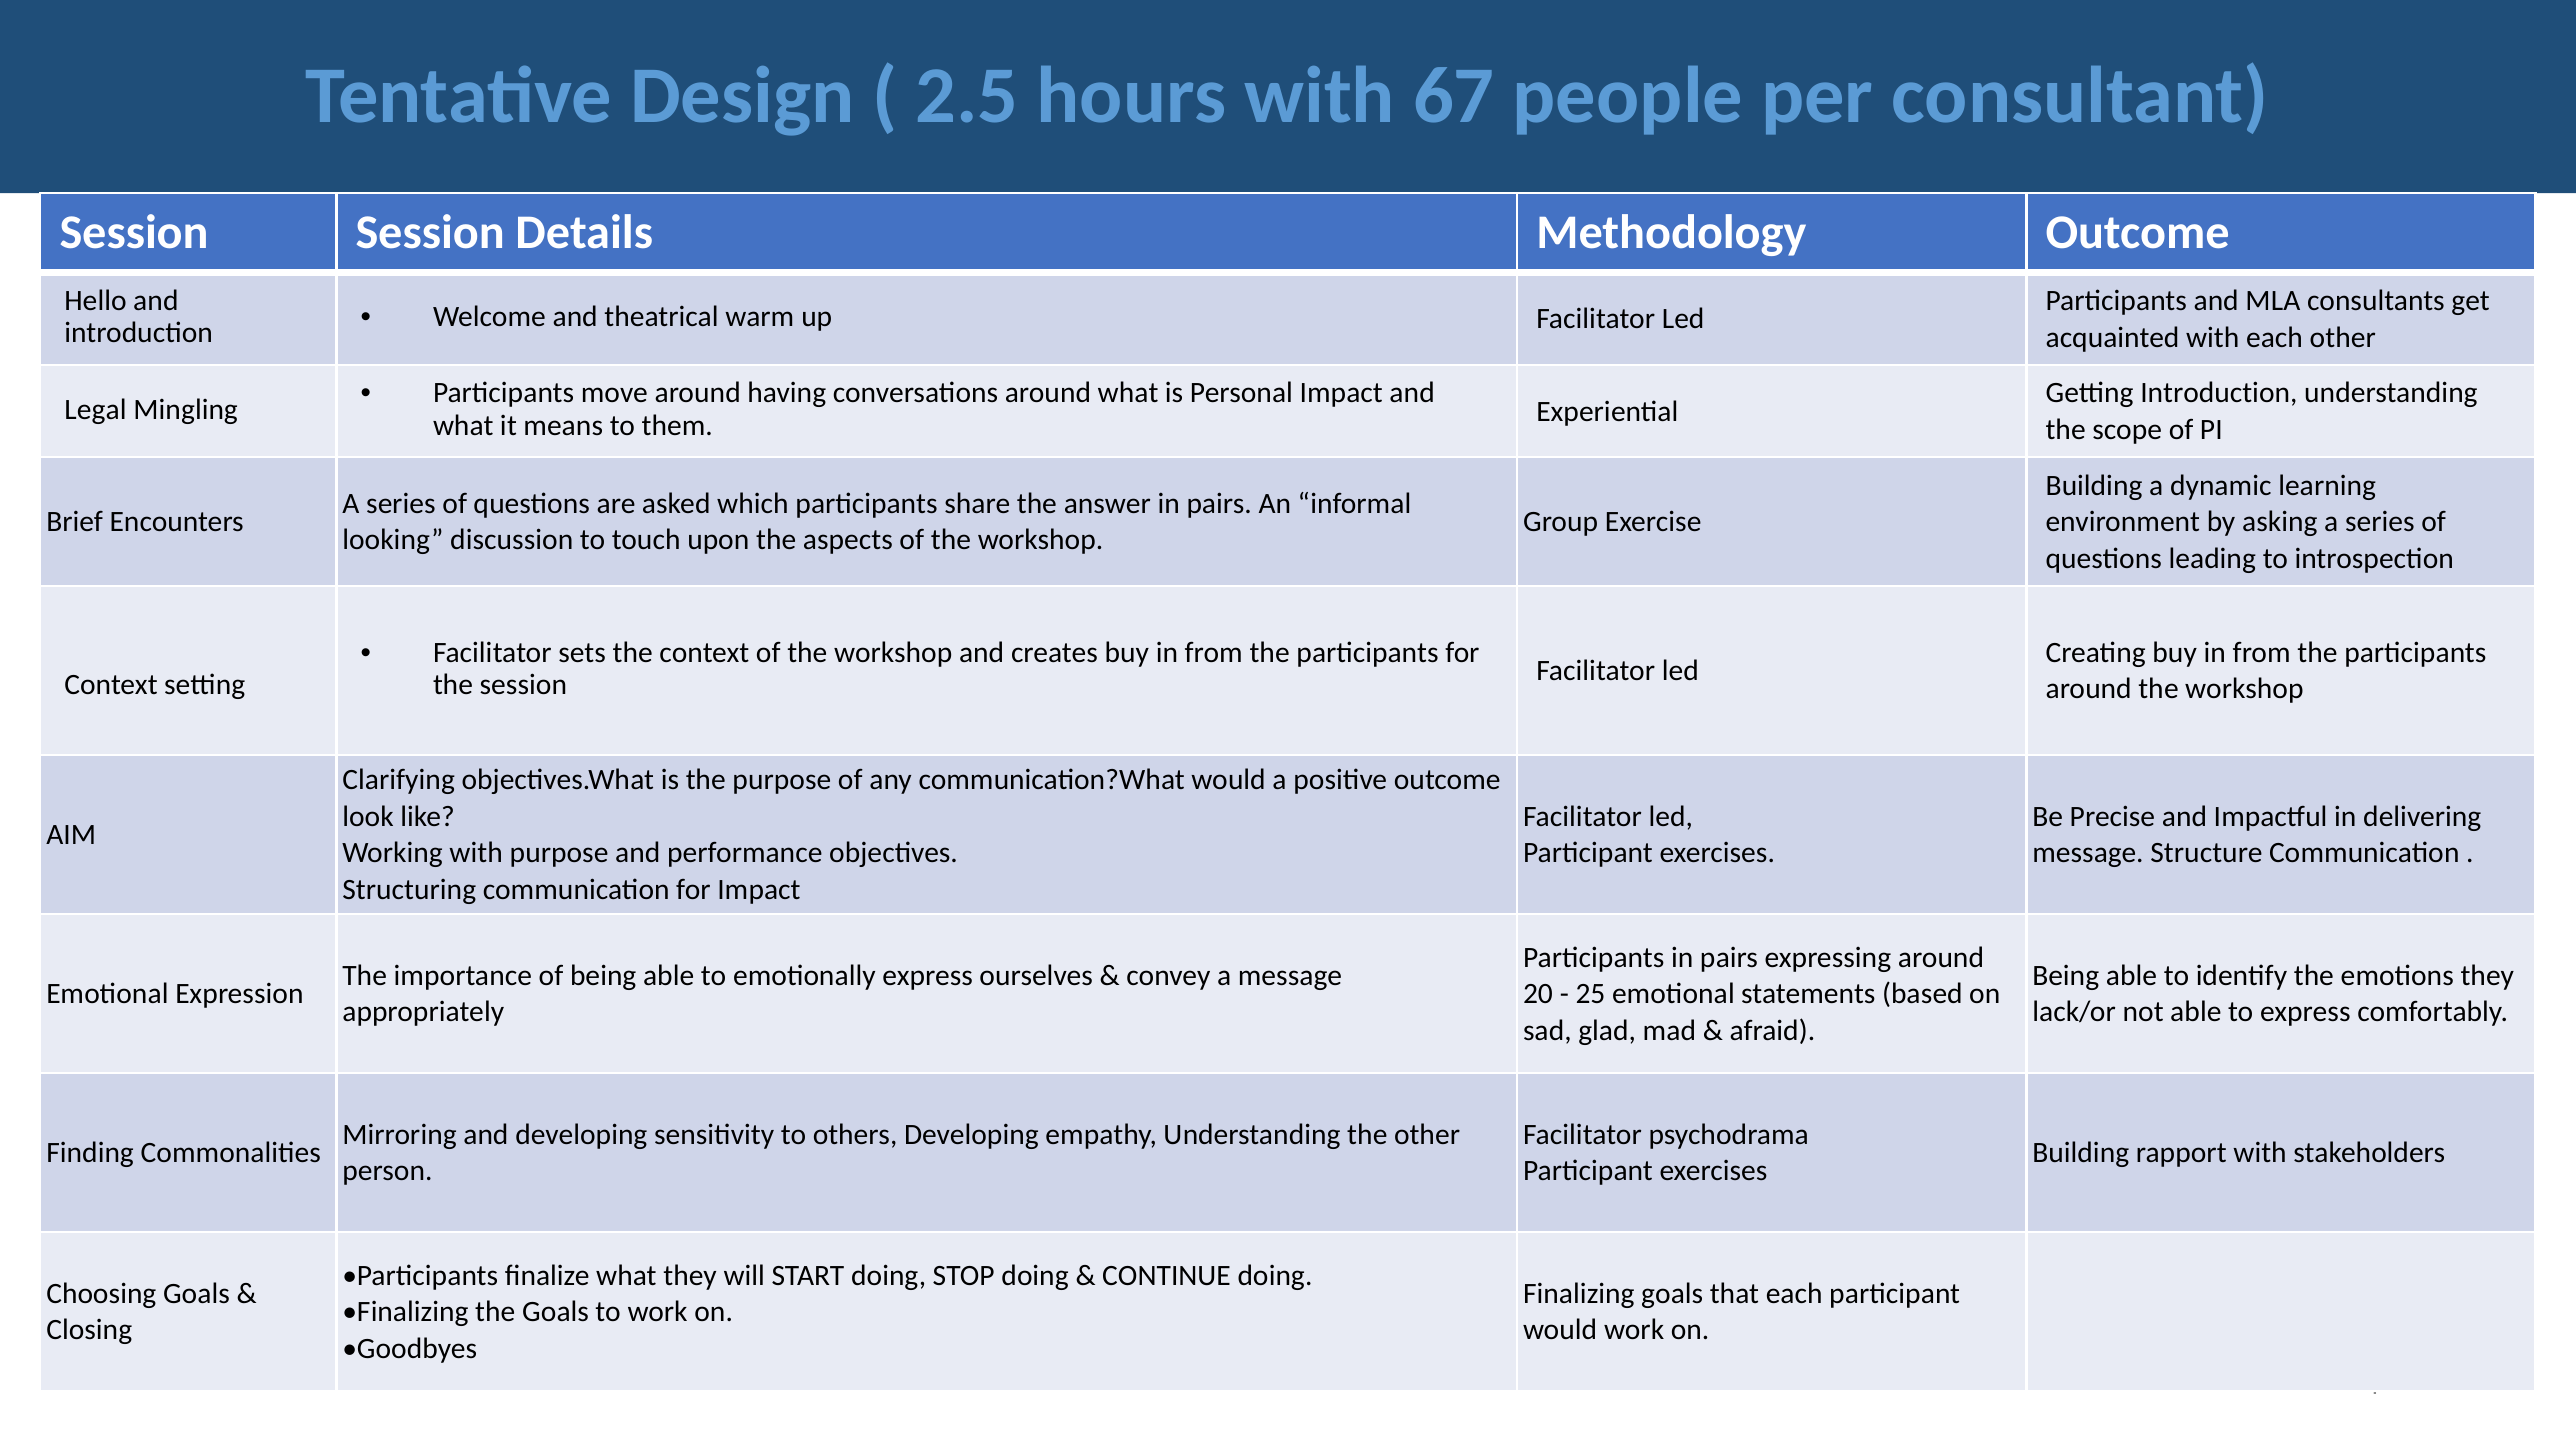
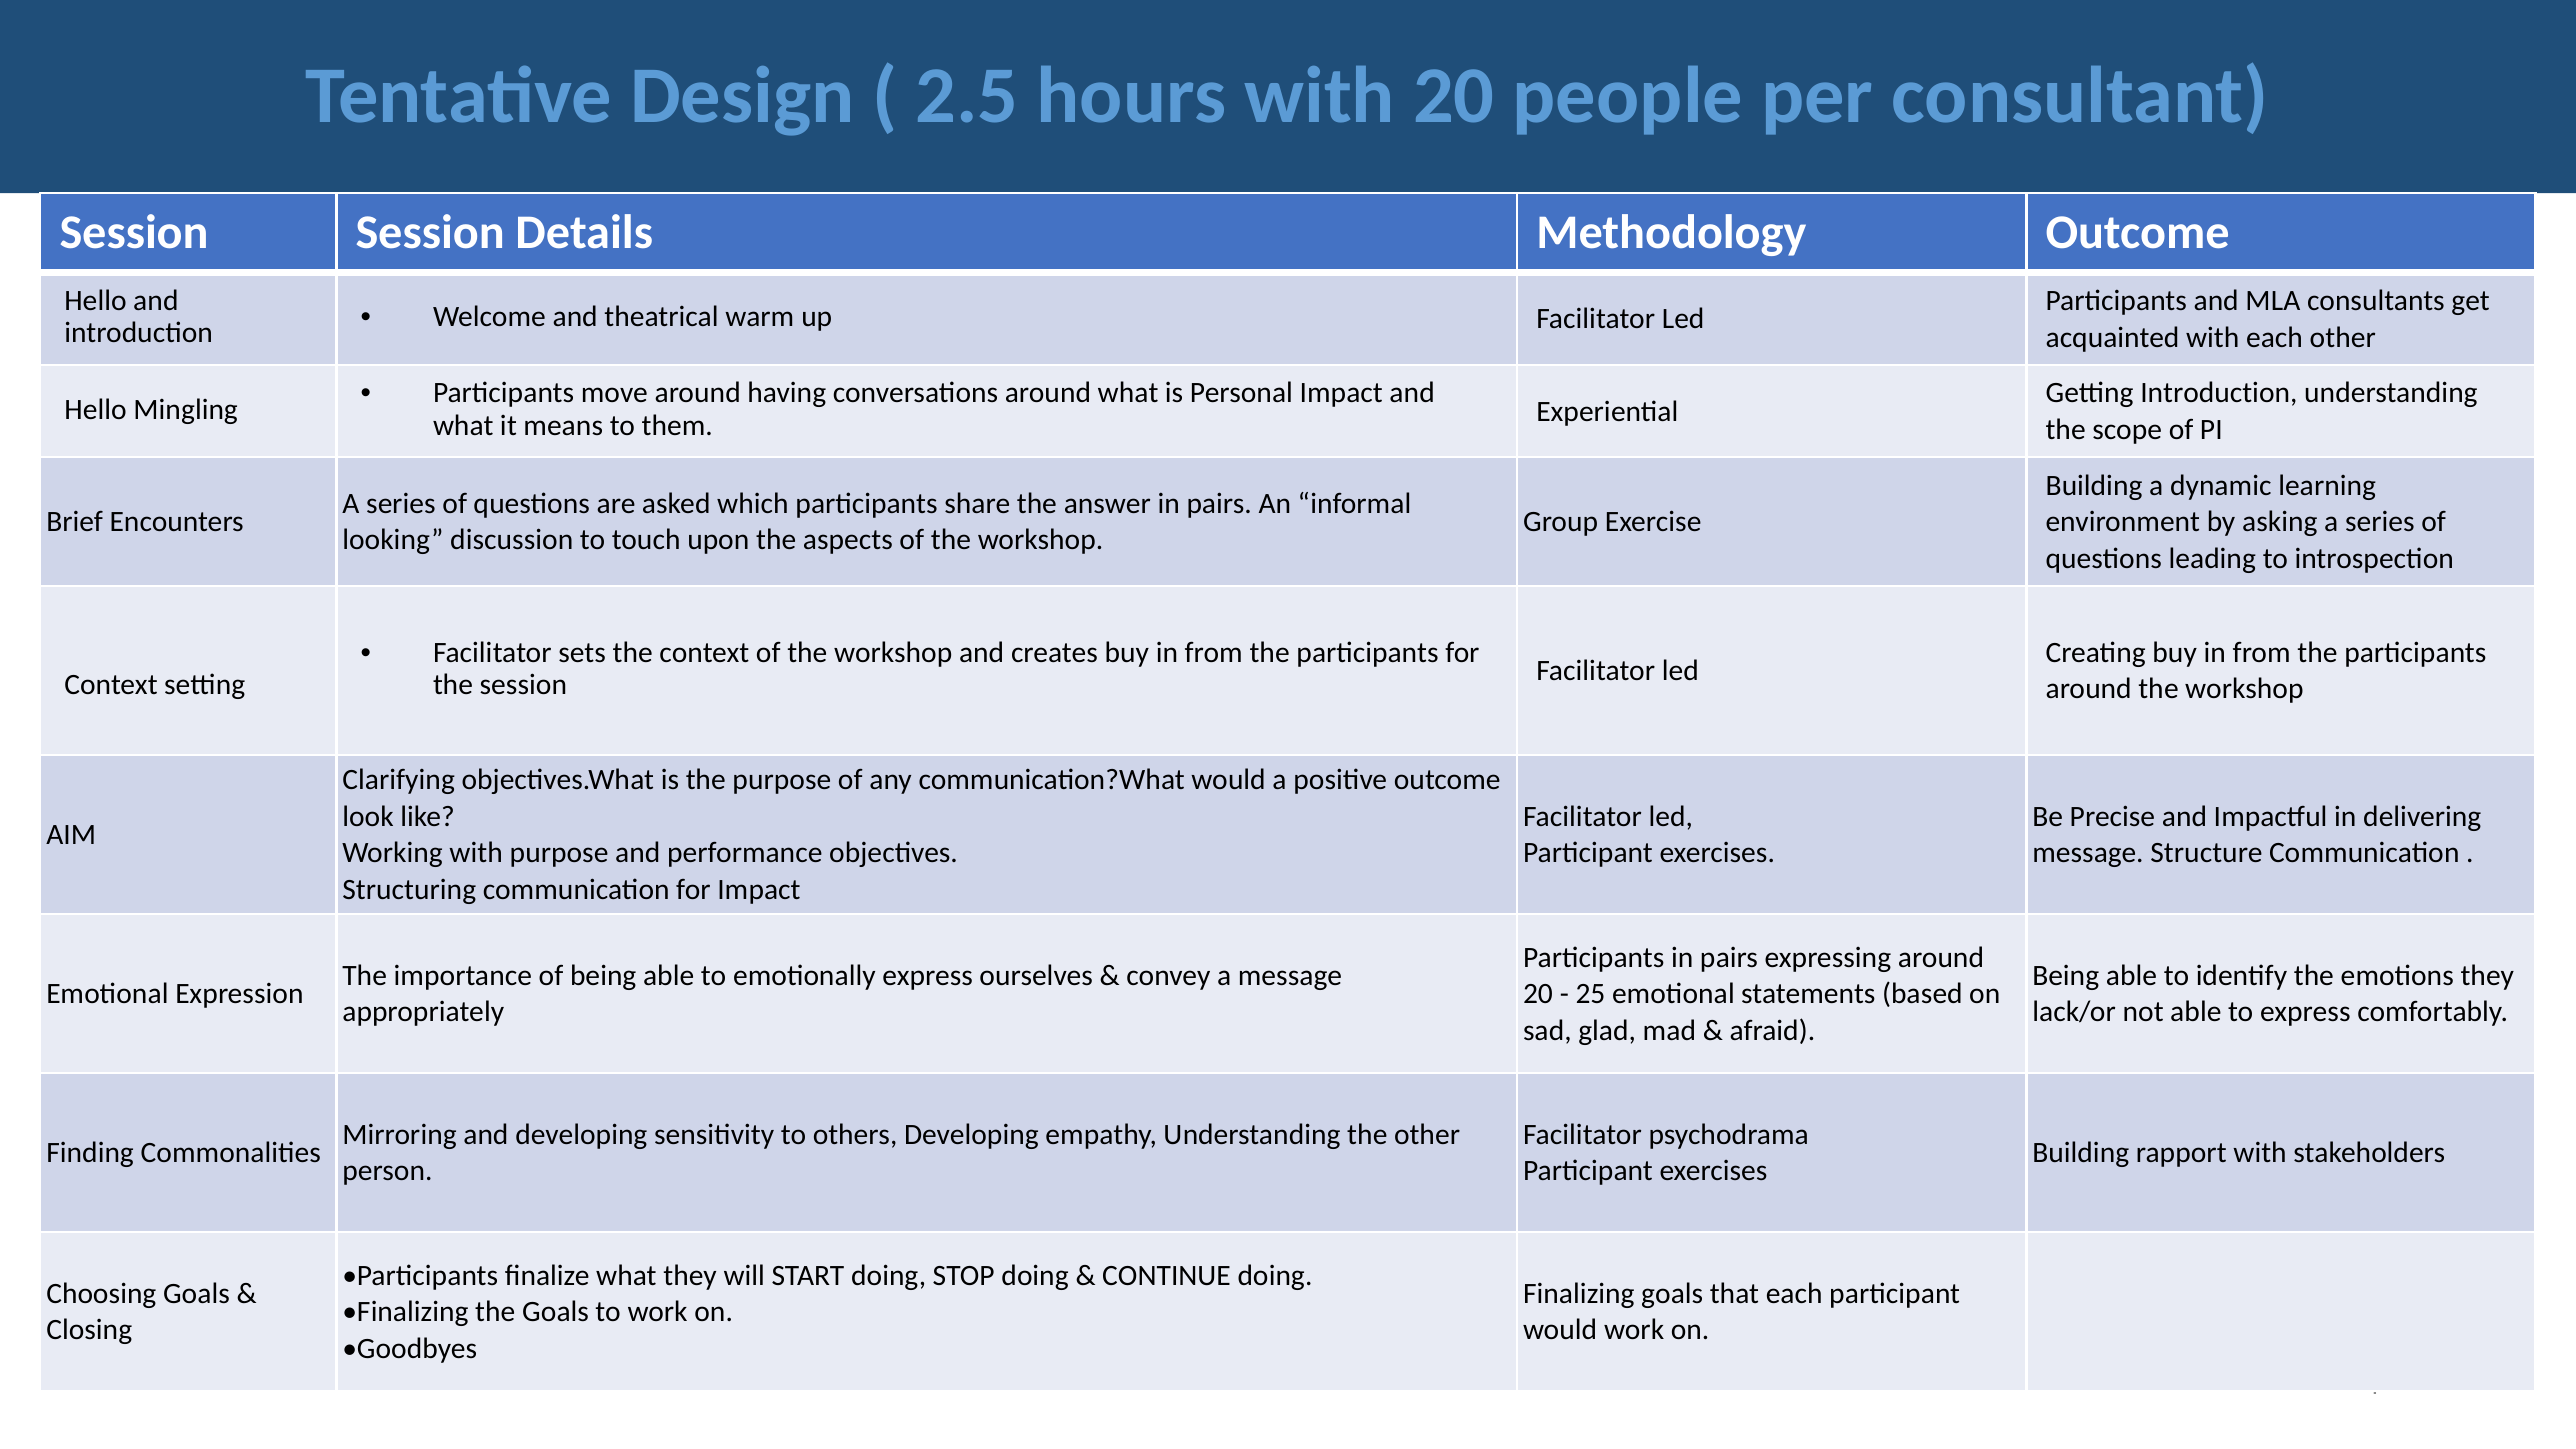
with 67: 67 -> 20
Legal at (95, 409): Legal -> Hello
